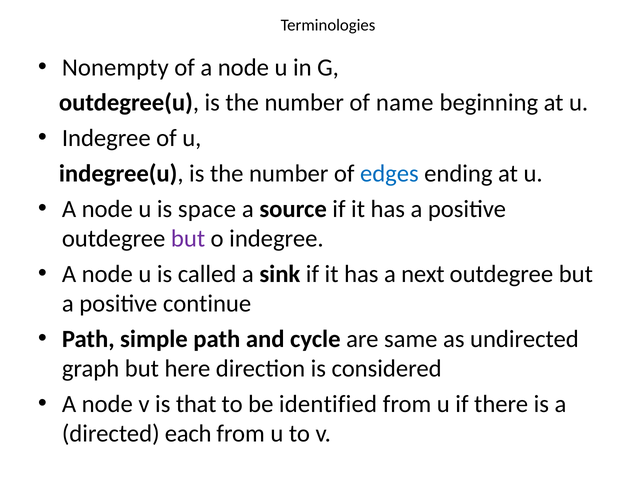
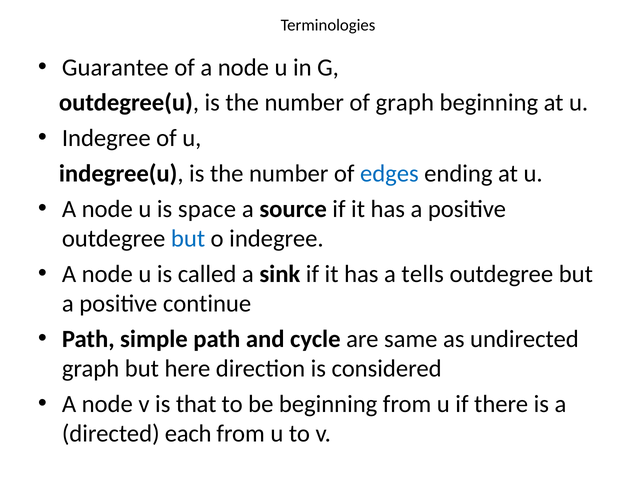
Nonempty: Nonempty -> Guarantee
of name: name -> graph
but at (188, 238) colour: purple -> blue
next: next -> tells
be identified: identified -> beginning
